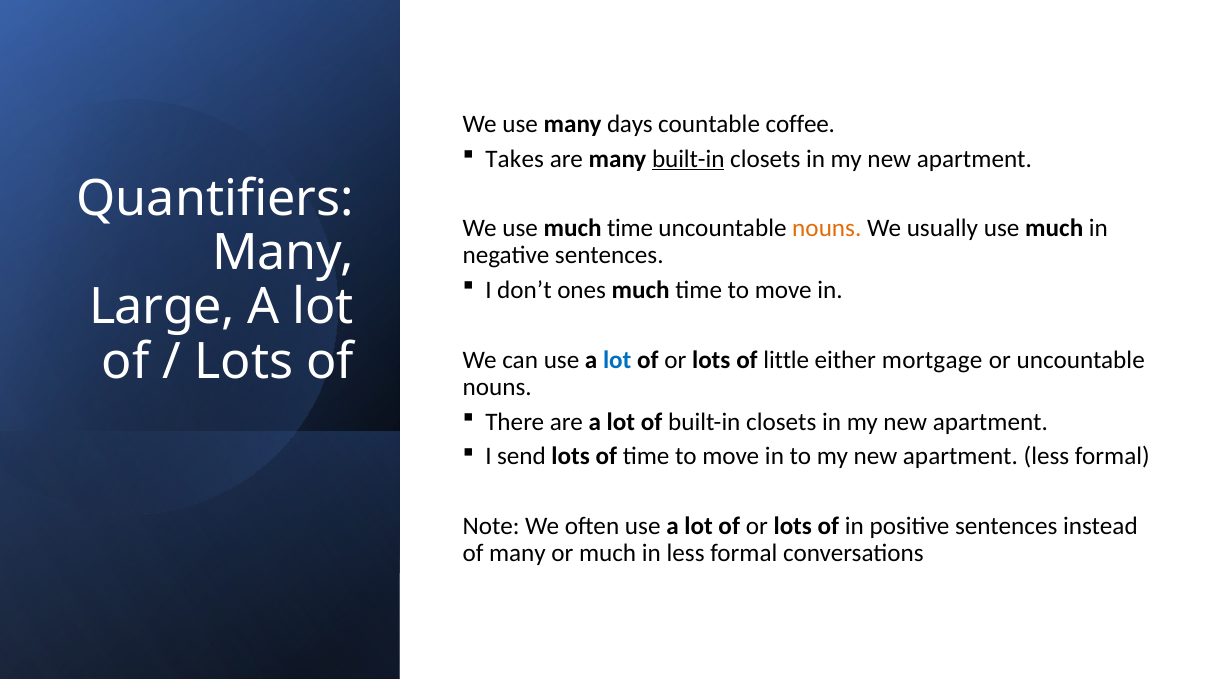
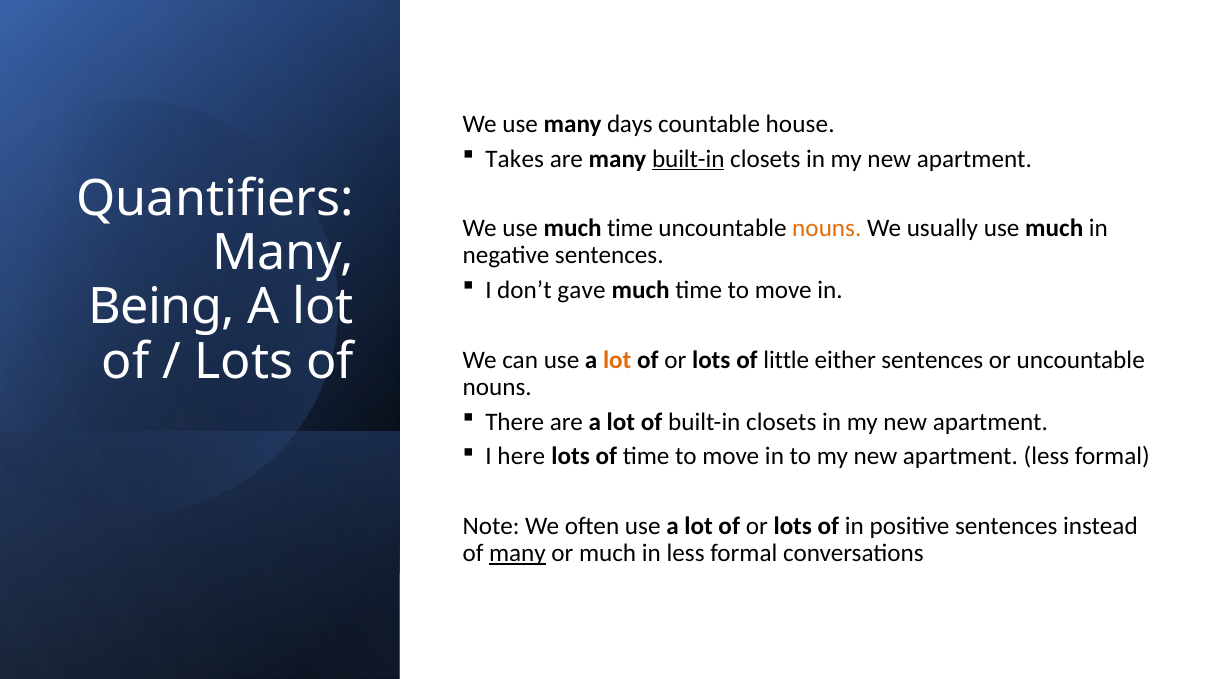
coffee: coffee -> house
ones: ones -> gave
Large: Large -> Being
lot at (617, 360) colour: blue -> orange
either mortgage: mortgage -> sentences
send: send -> here
many at (517, 553) underline: none -> present
